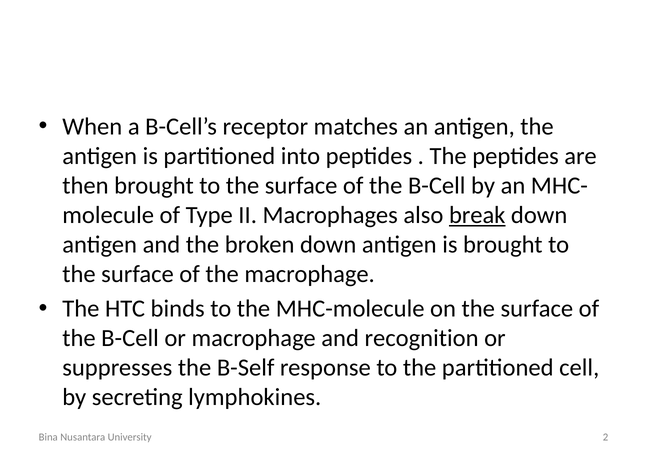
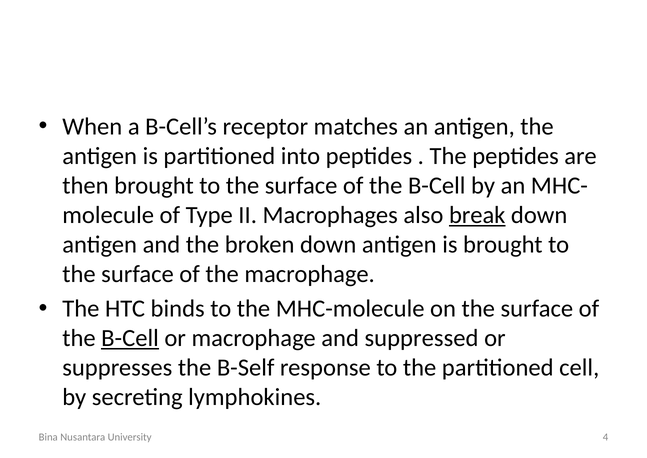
B-Cell at (130, 338) underline: none -> present
recognition: recognition -> suppressed
2: 2 -> 4
